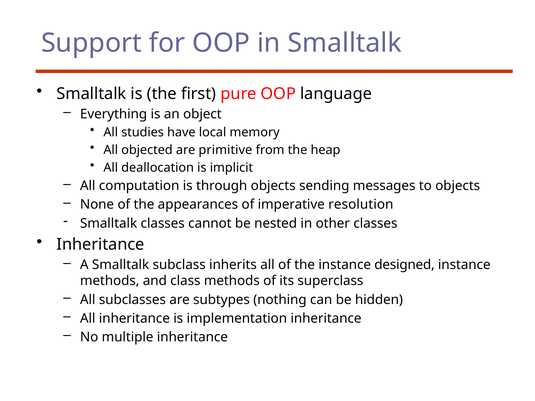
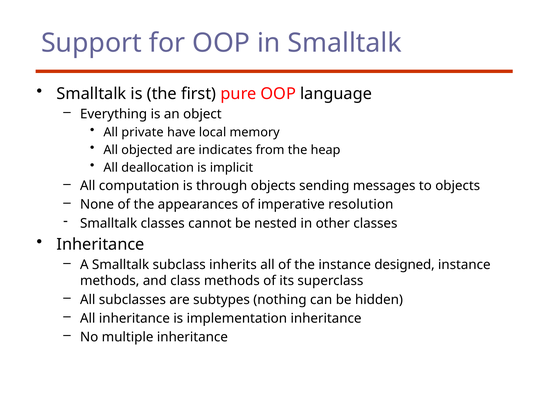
studies: studies -> private
primitive: primitive -> indicates
